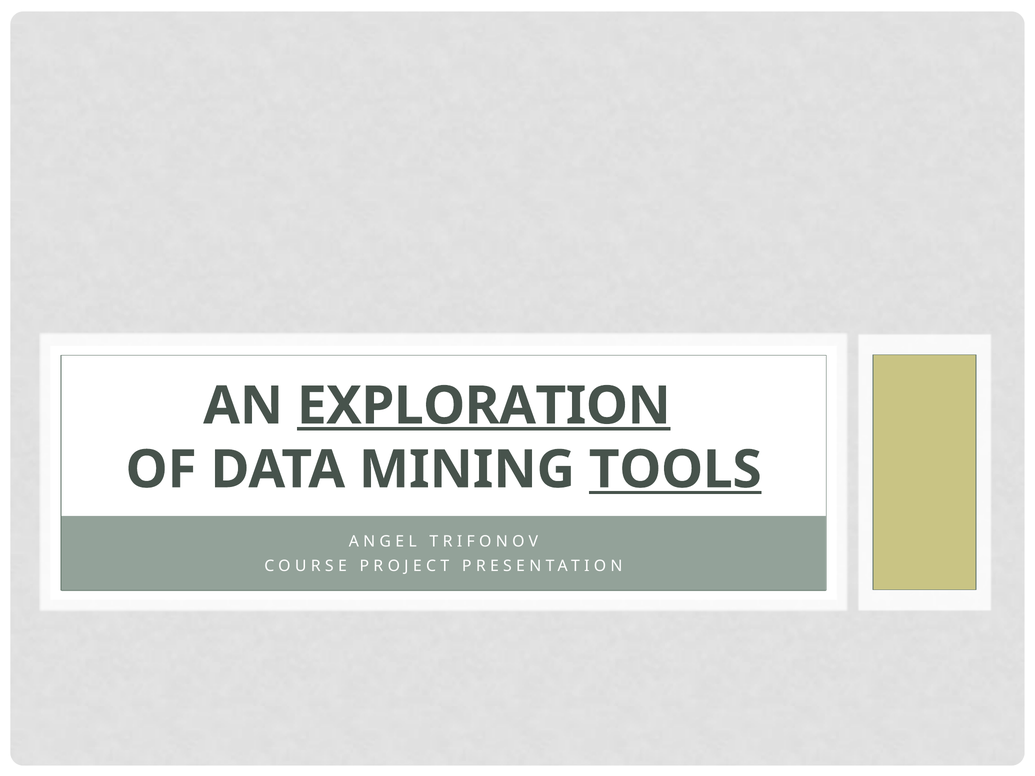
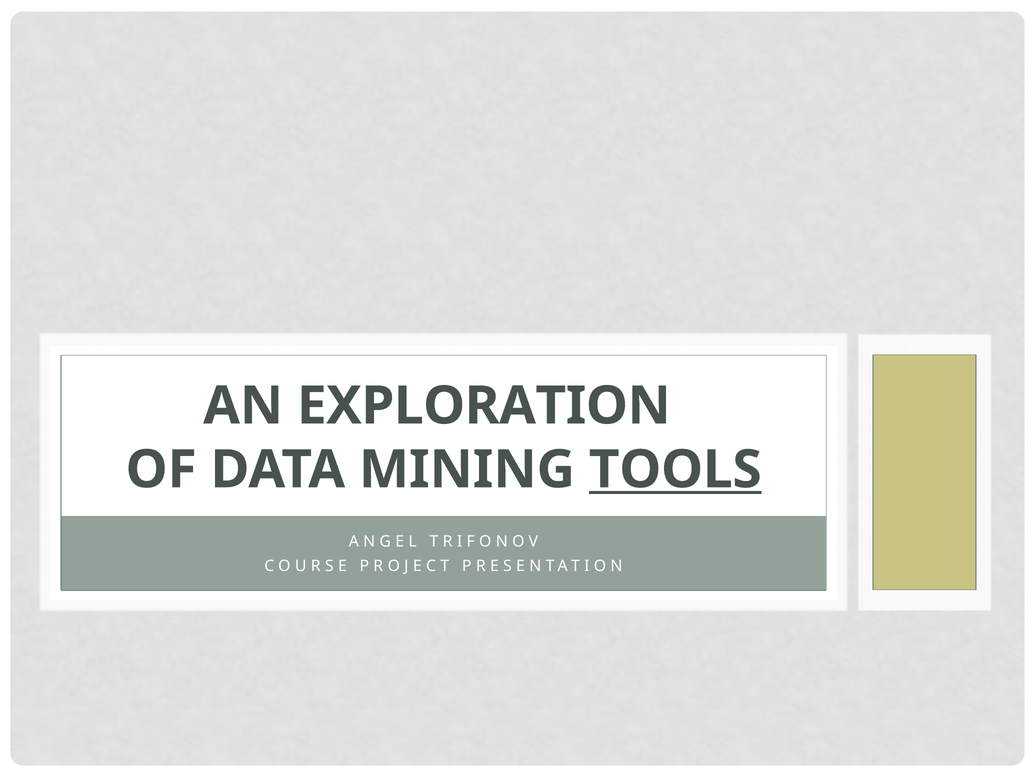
EXPLORATION underline: present -> none
